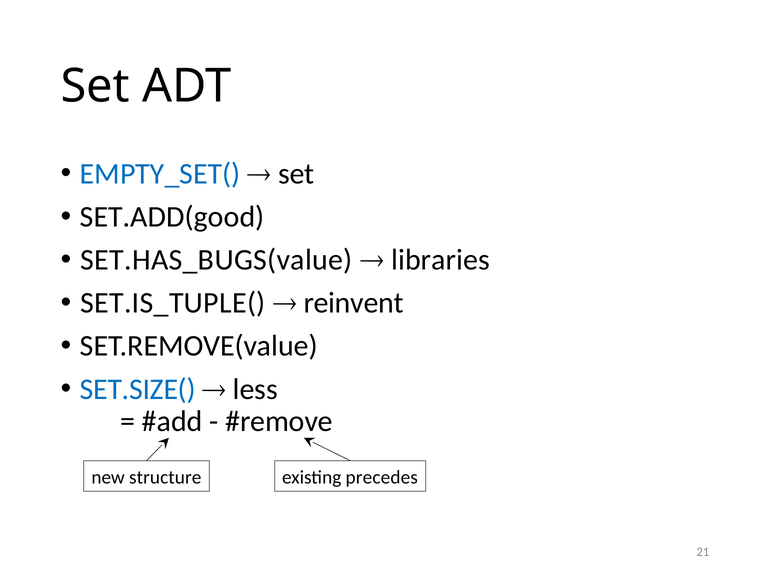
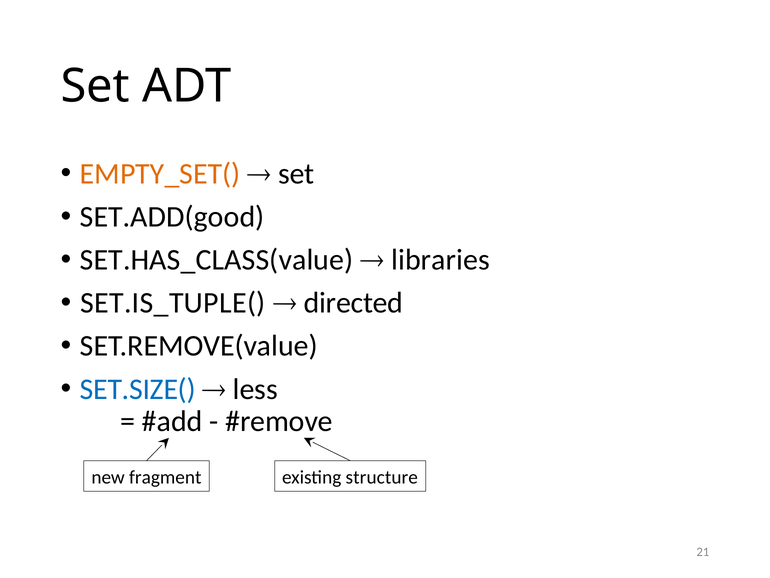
EMPTY_SET( colour: blue -> orange
SET.HAS_BUGS(value: SET.HAS_BUGS(value -> SET.HAS_CLASS(value
reinvent: reinvent -> directed
structure: structure -> fragment
precedes: precedes -> structure
